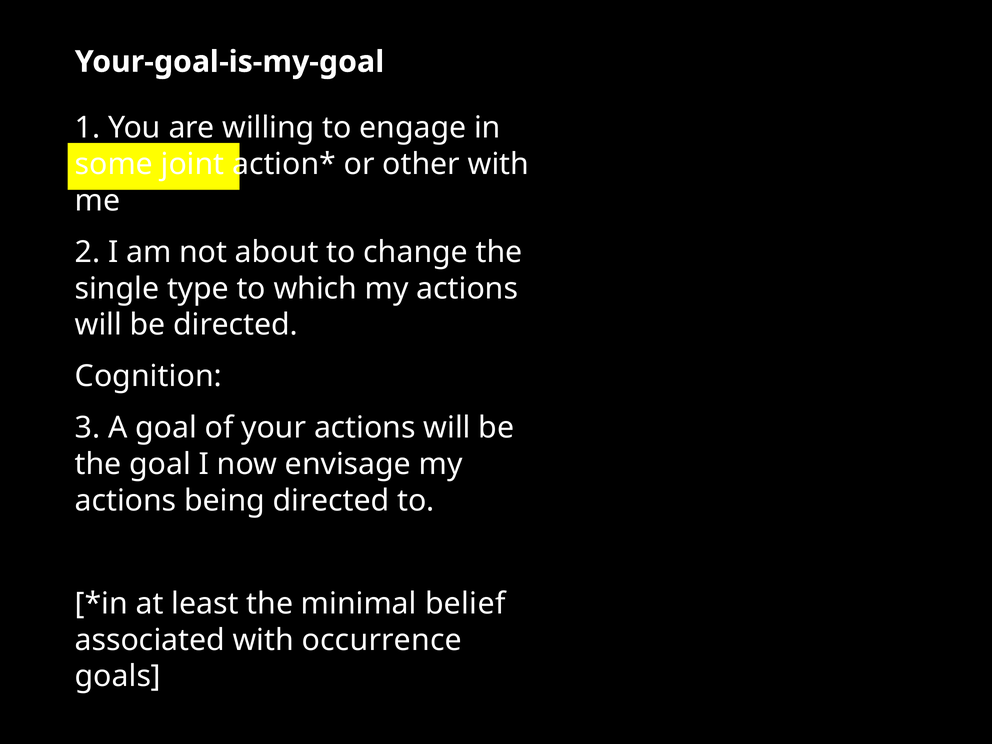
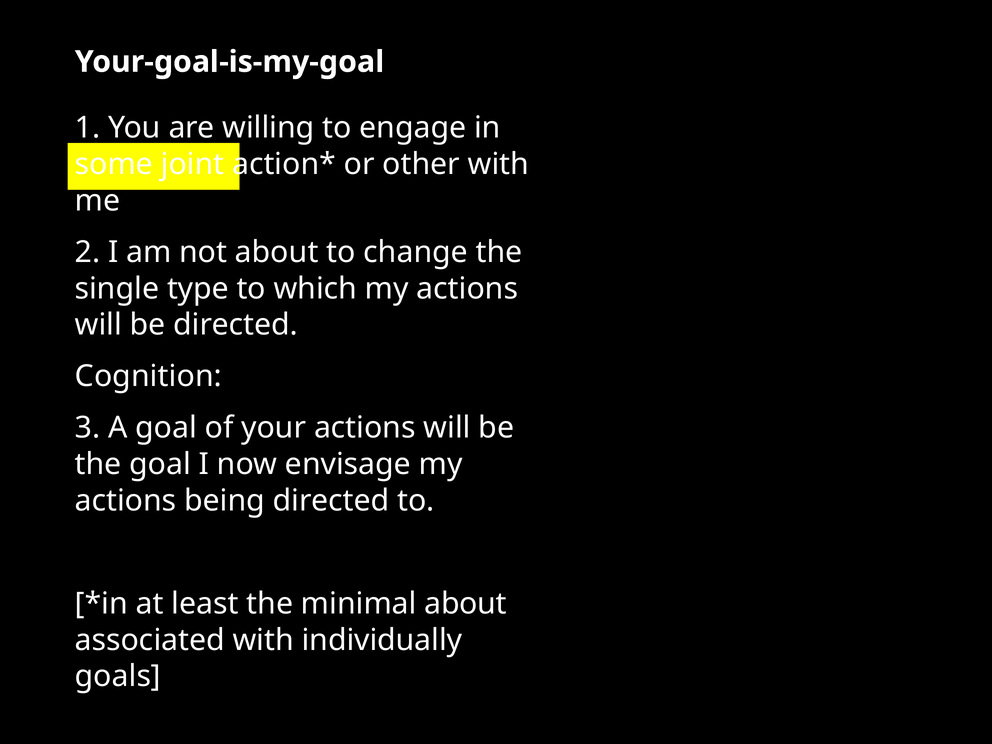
minimal belief: belief -> about
occurrence: occurrence -> individually
